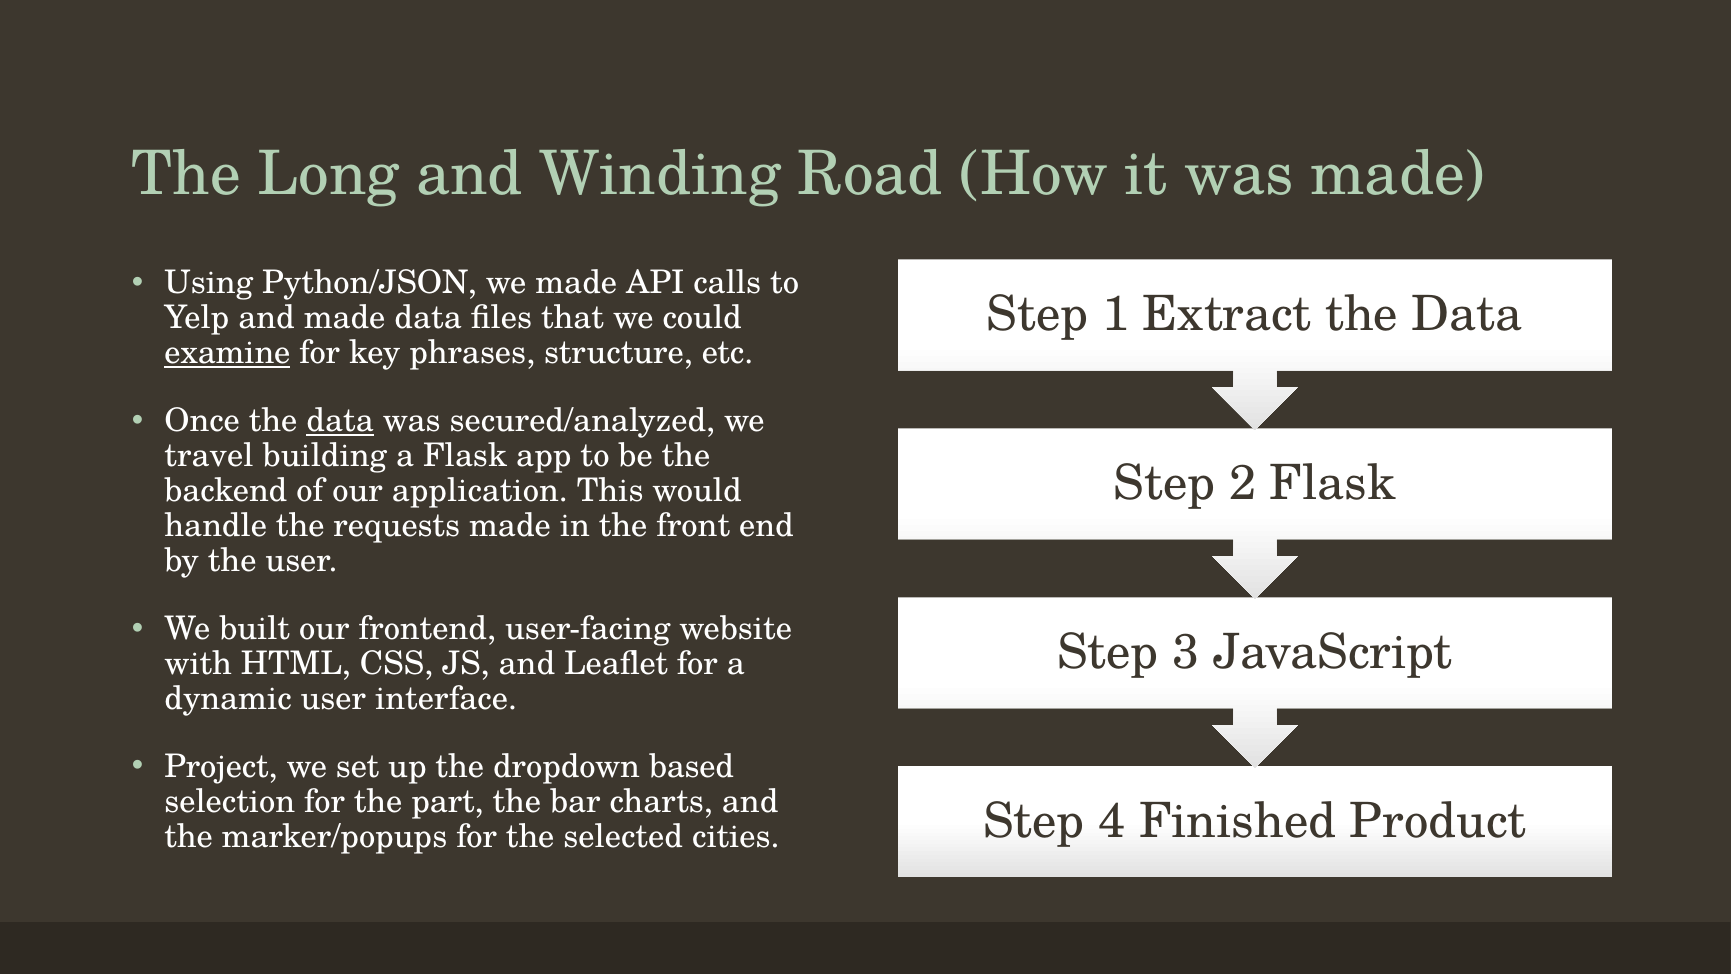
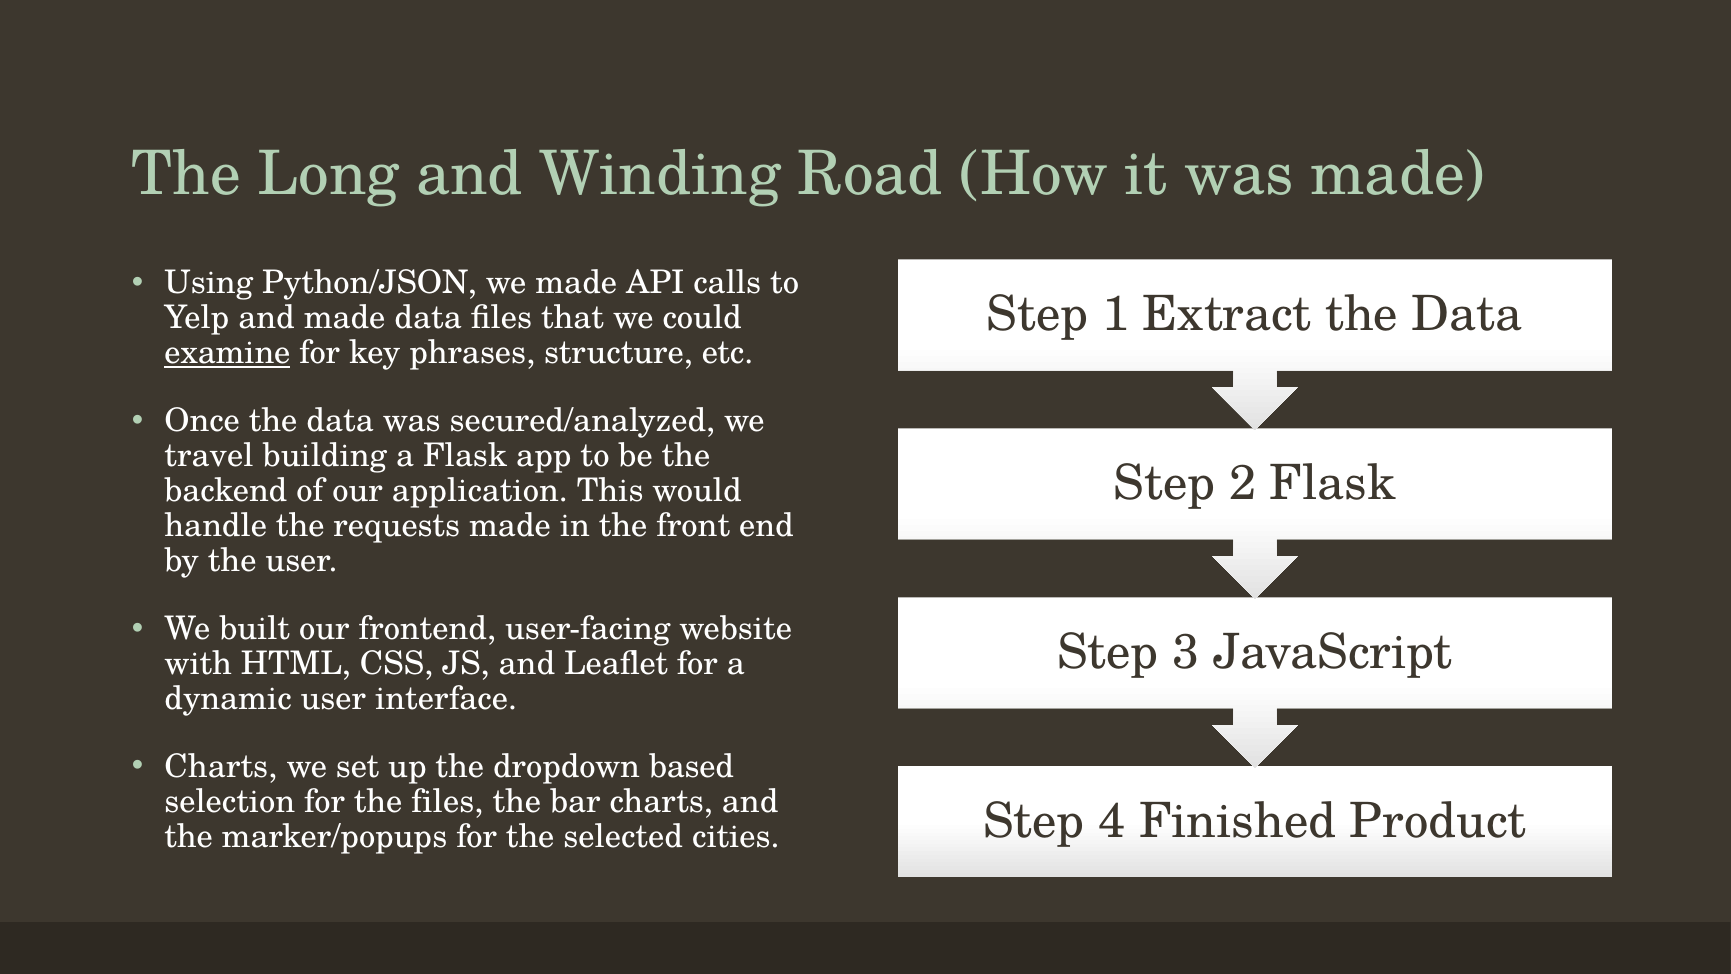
data at (340, 421) underline: present -> none
Project at (221, 766): Project -> Charts
the part: part -> files
